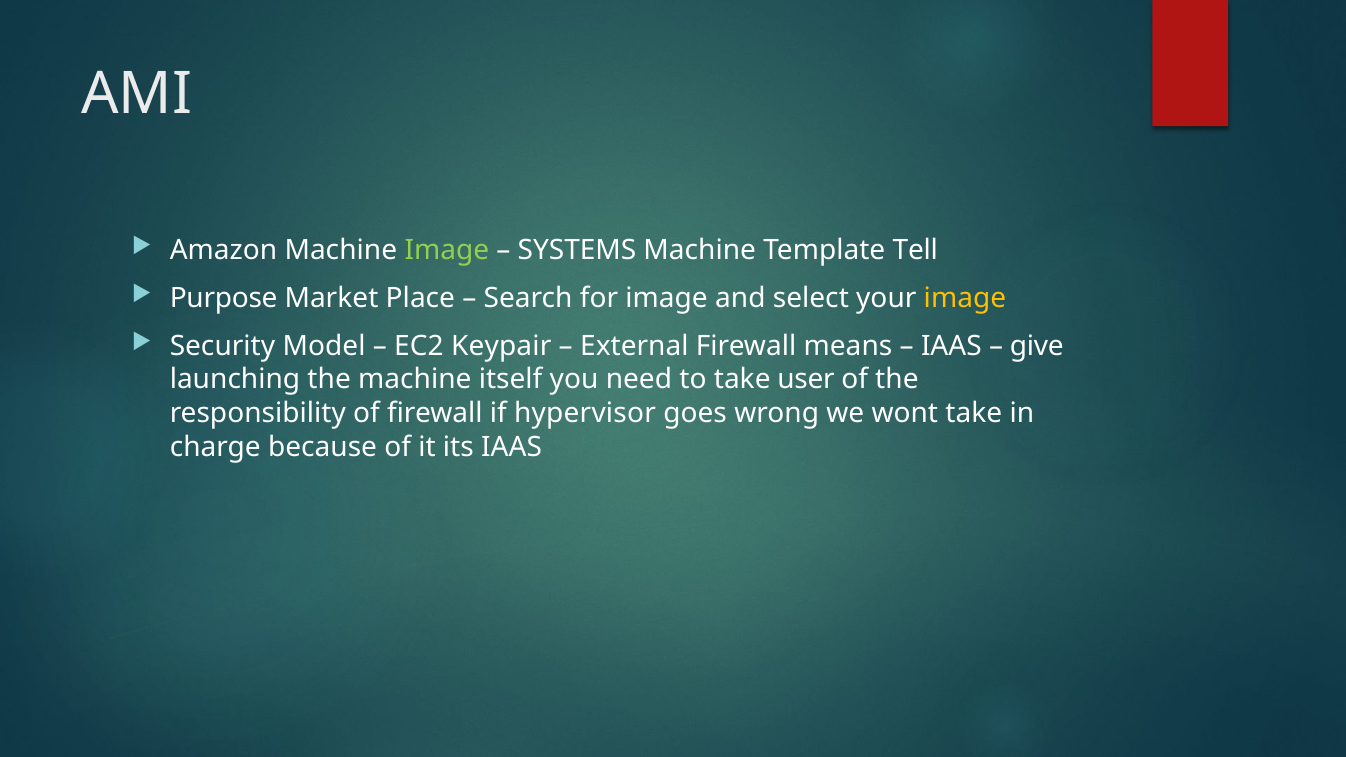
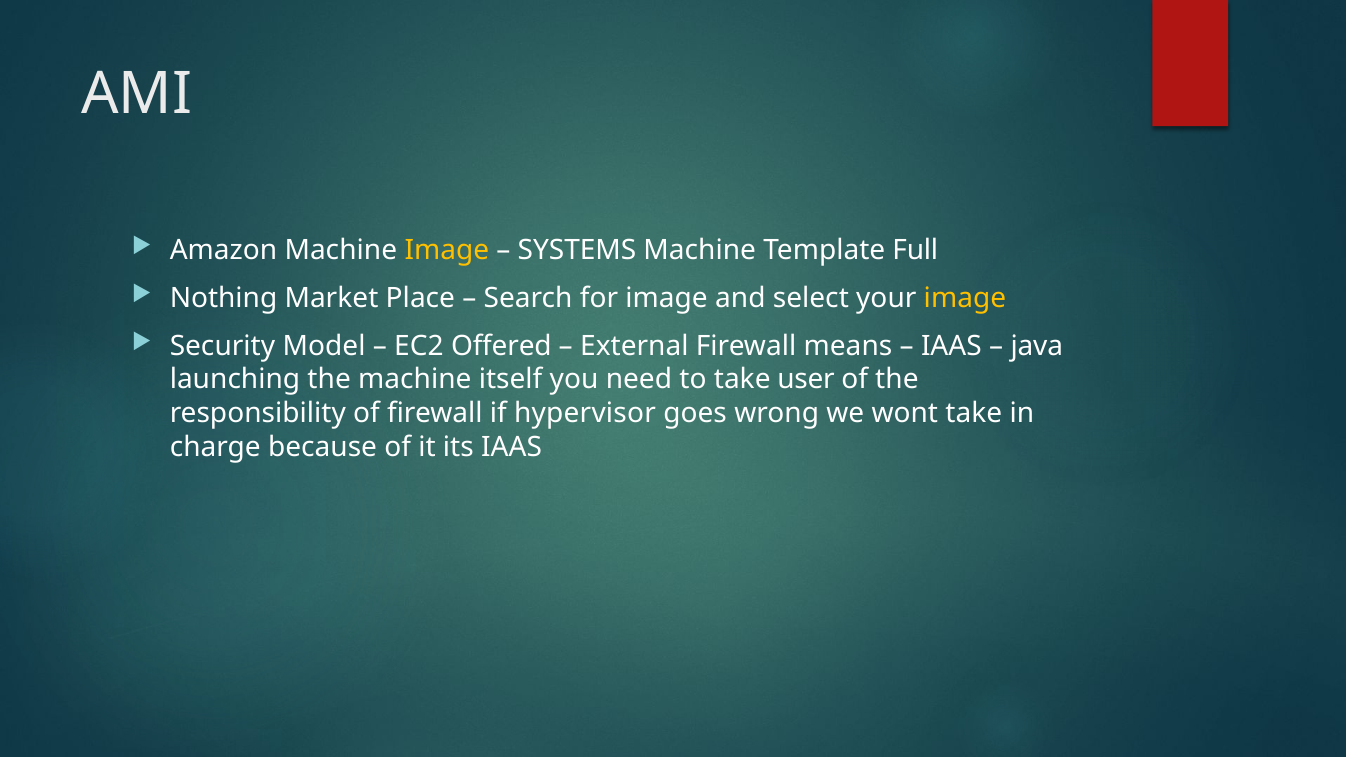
Image at (447, 251) colour: light green -> yellow
Tell: Tell -> Full
Purpose: Purpose -> Nothing
Keypair: Keypair -> Offered
give: give -> java
